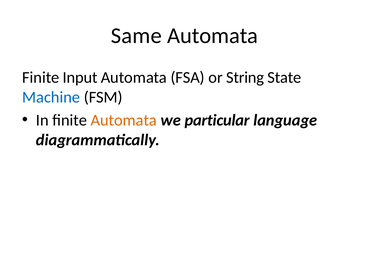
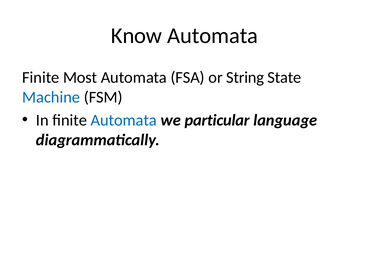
Same: Same -> Know
Input: Input -> Most
Automata at (124, 120) colour: orange -> blue
